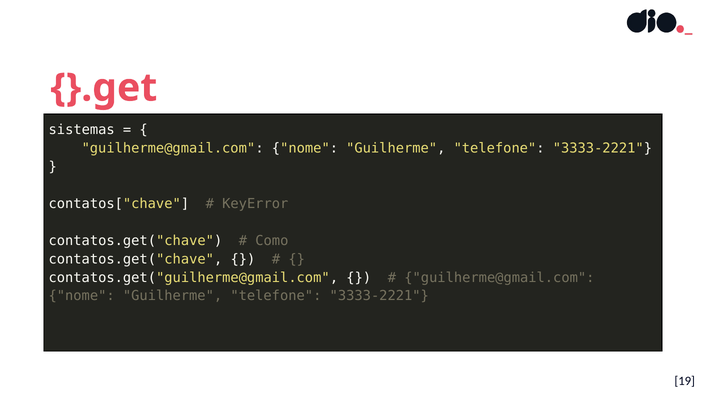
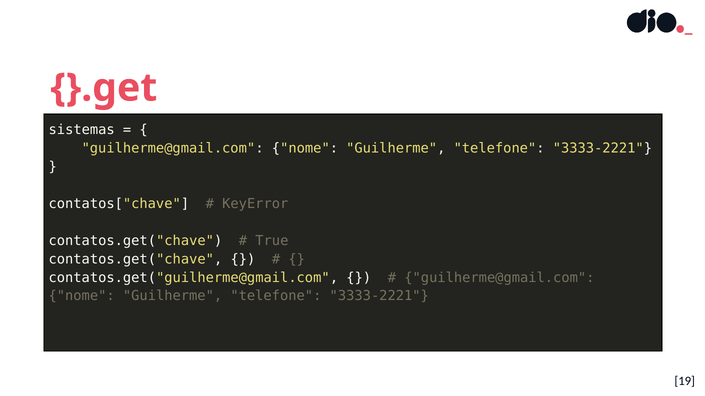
Como: Como -> True
